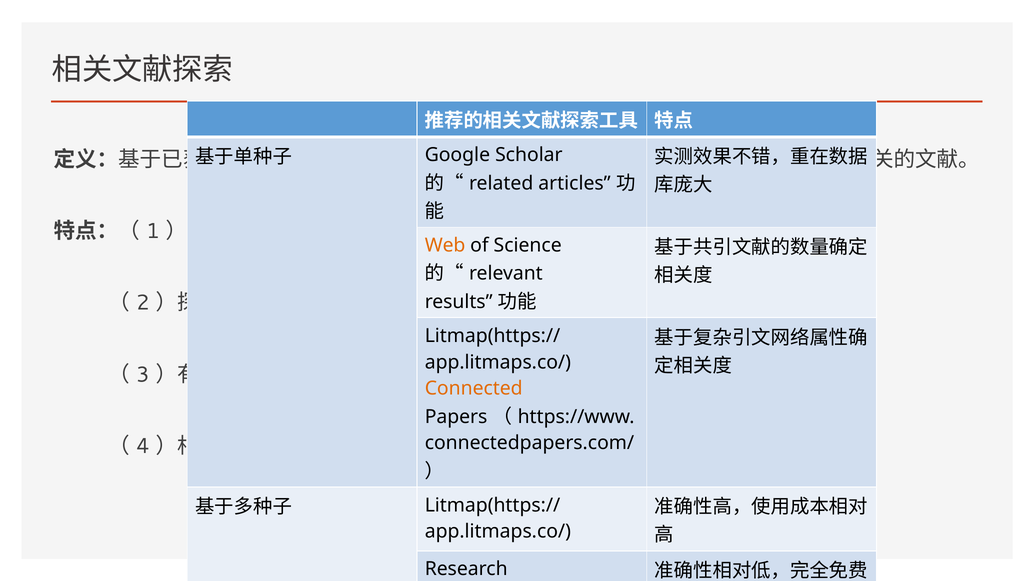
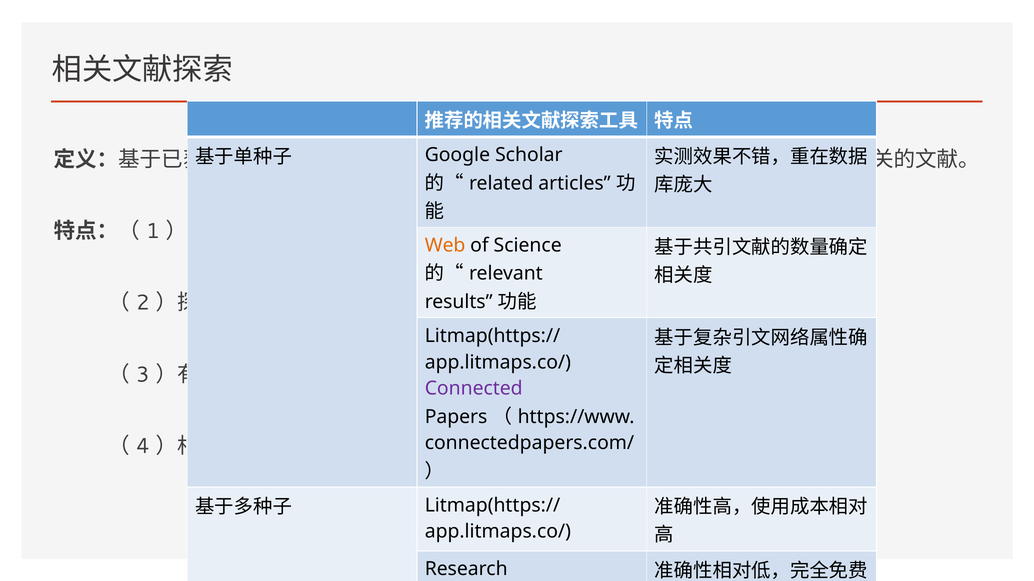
Connected colour: orange -> purple
